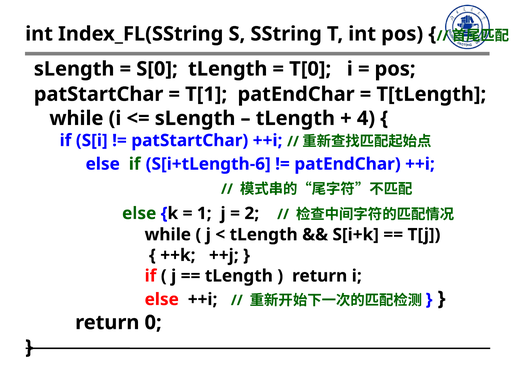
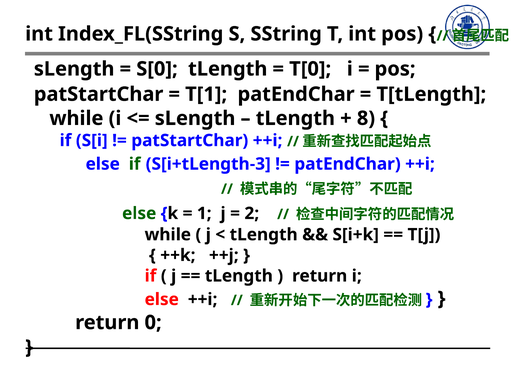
4: 4 -> 8
S[i+tLength-6: S[i+tLength-6 -> S[i+tLength-3
